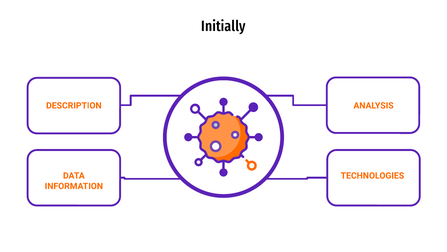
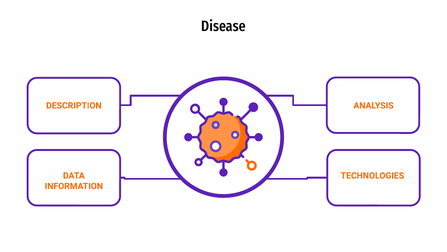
Initially: Initially -> Disease
